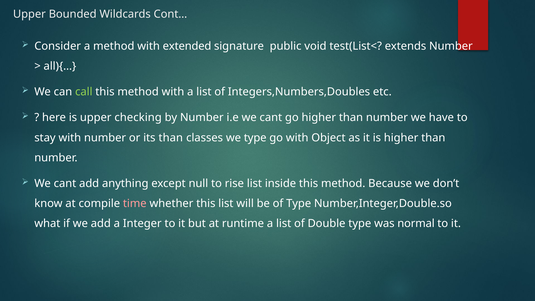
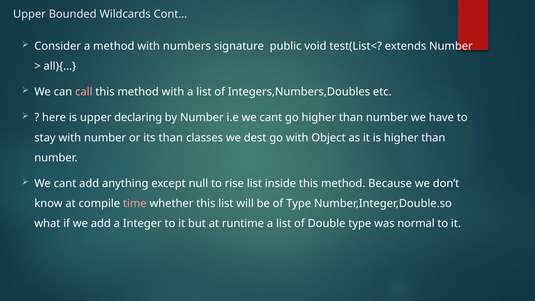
extended: extended -> numbers
call colour: light green -> pink
checking: checking -> declaring
we type: type -> dest
